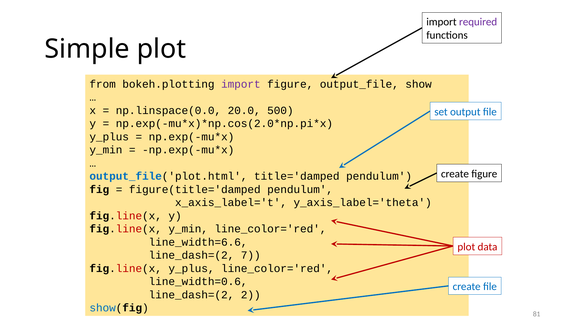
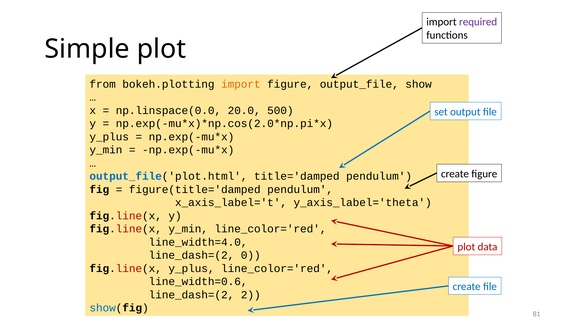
import at (241, 84) colour: purple -> orange
line_width=6.6: line_width=6.6 -> line_width=4.0
7: 7 -> 0
